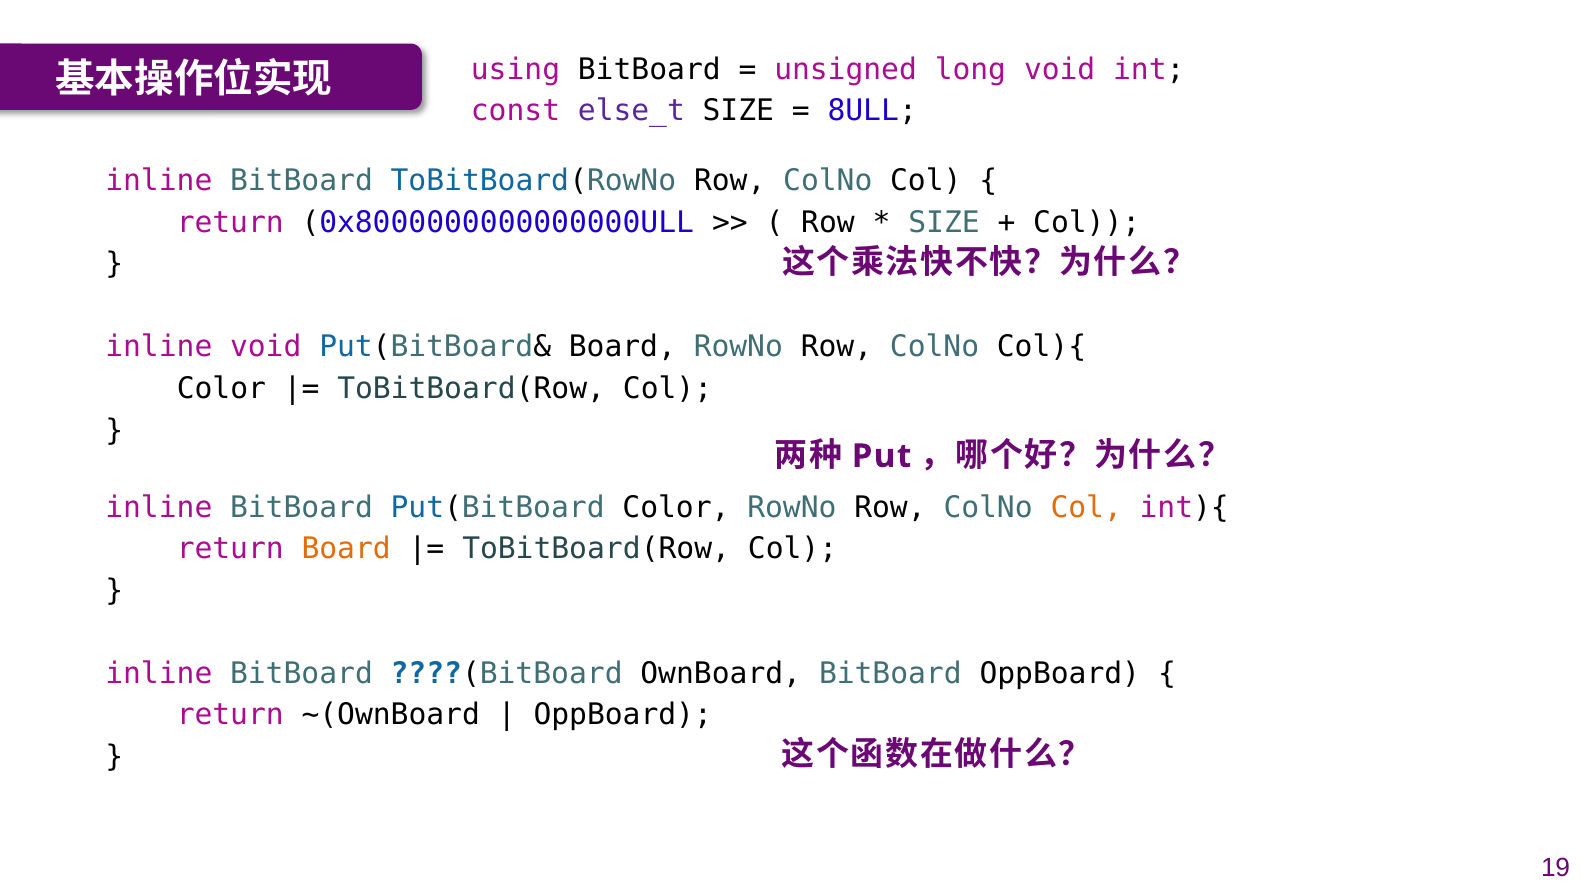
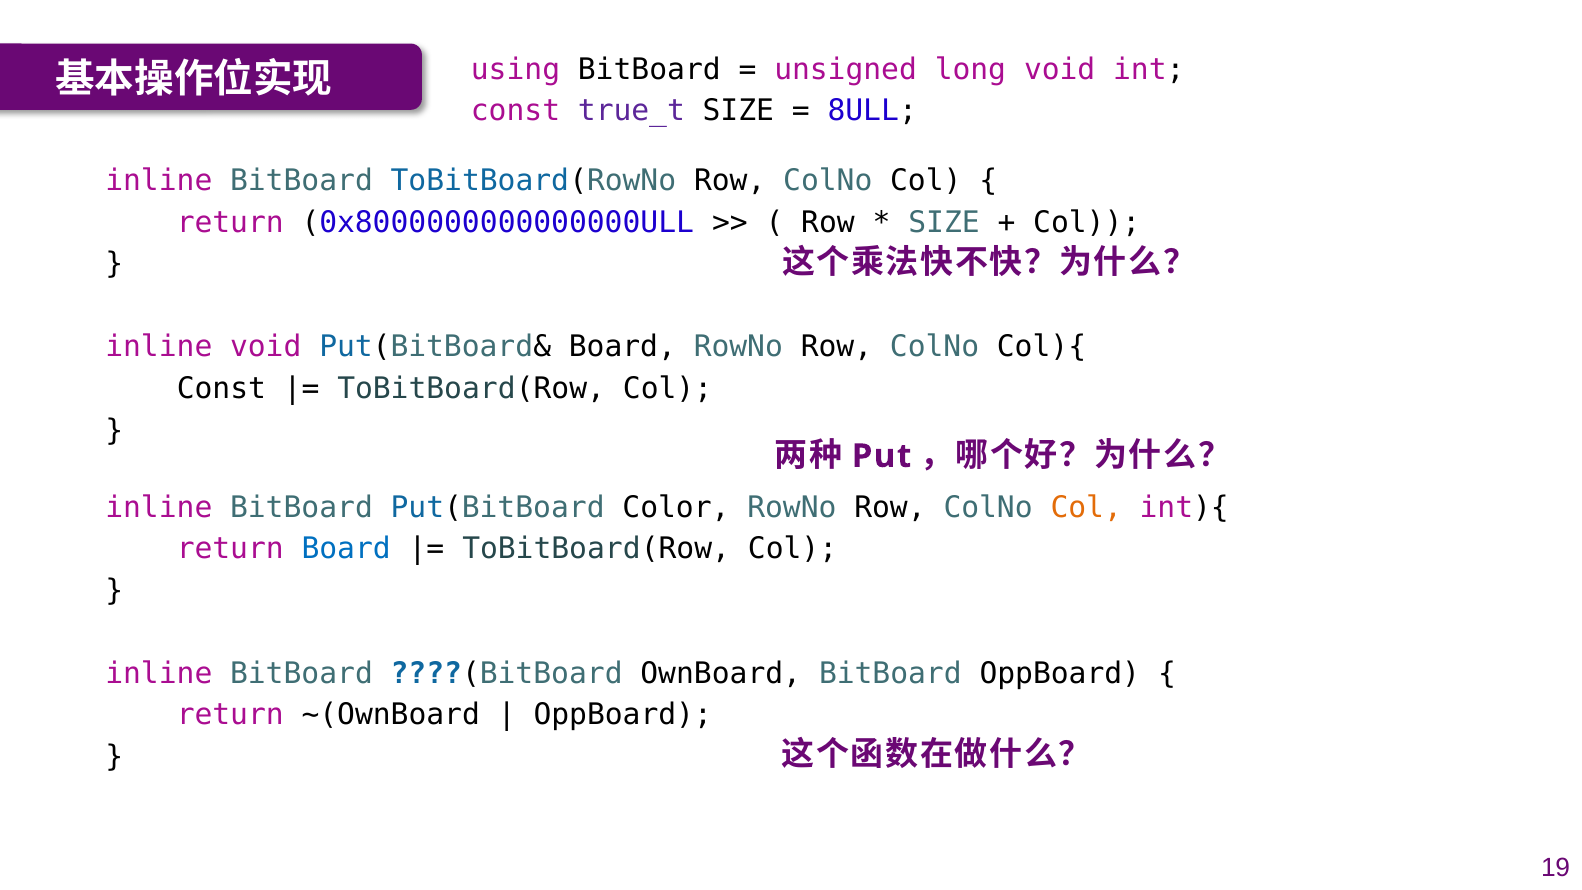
else_t: else_t -> true_t
Color at (221, 389): Color -> Const
Board at (346, 549) colour: orange -> blue
